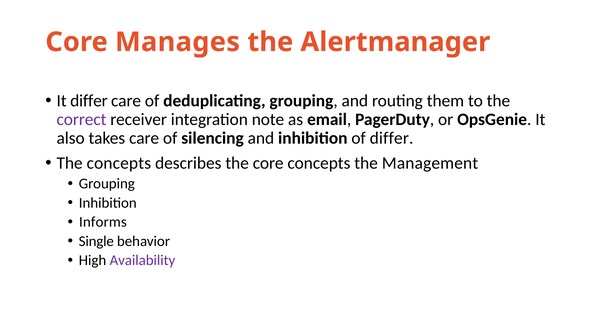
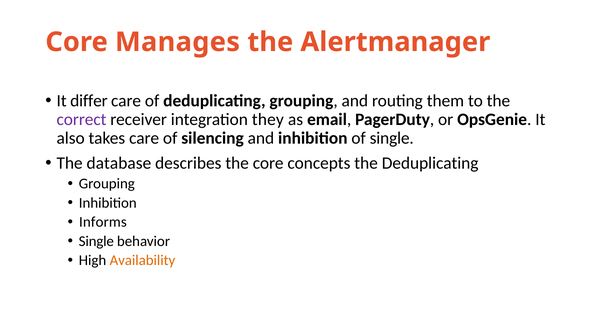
note: note -> they
of differ: differ -> single
The concepts: concepts -> database
the Management: Management -> Deduplicating
Availability colour: purple -> orange
